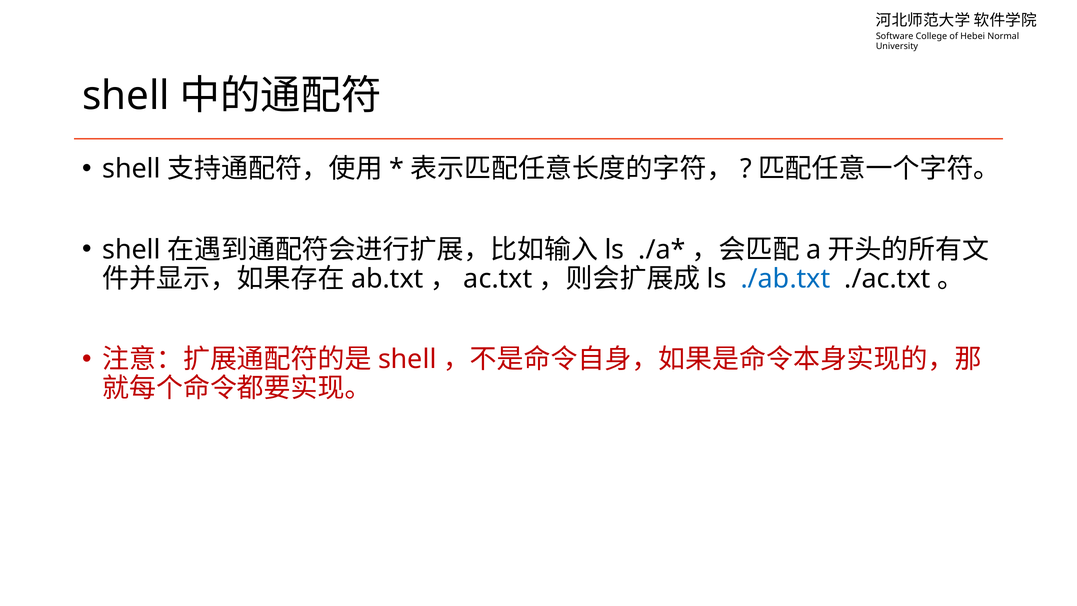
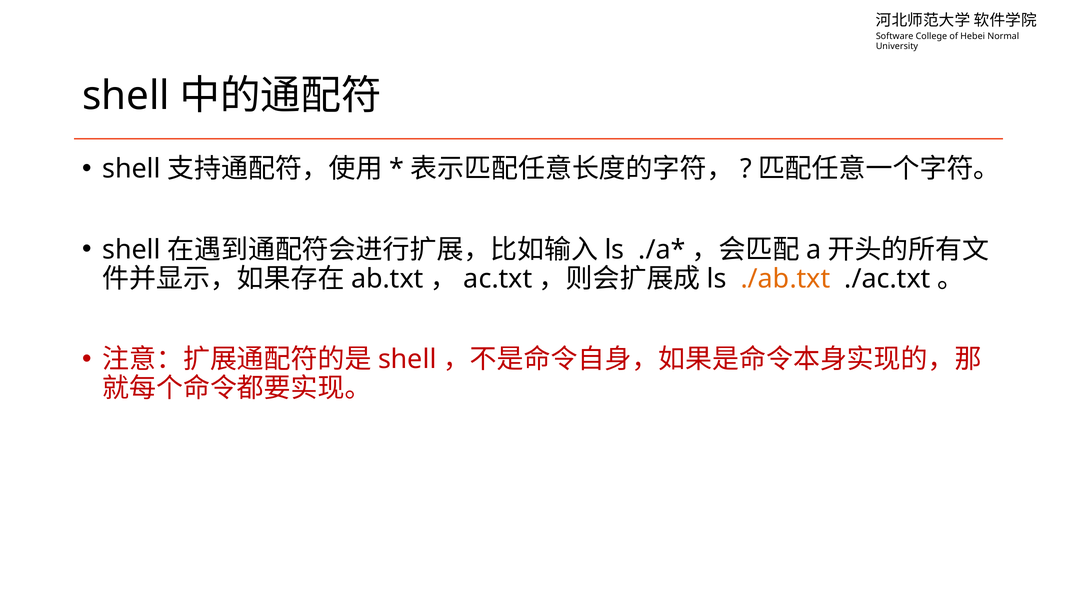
./ab.txt colour: blue -> orange
